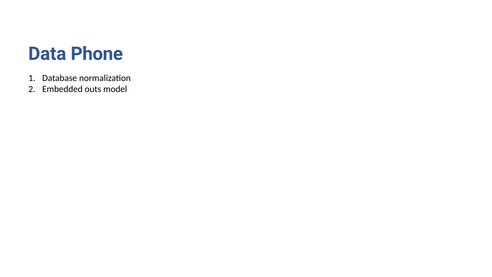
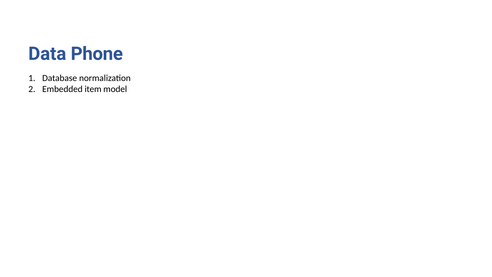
outs: outs -> item
